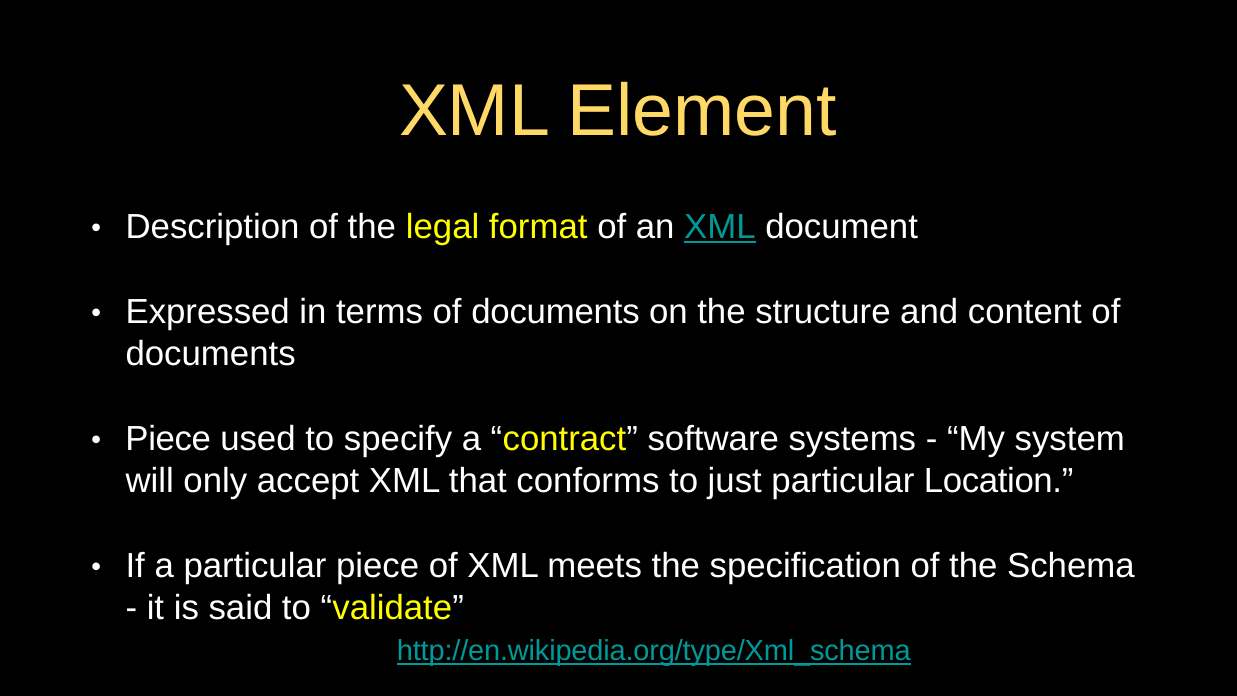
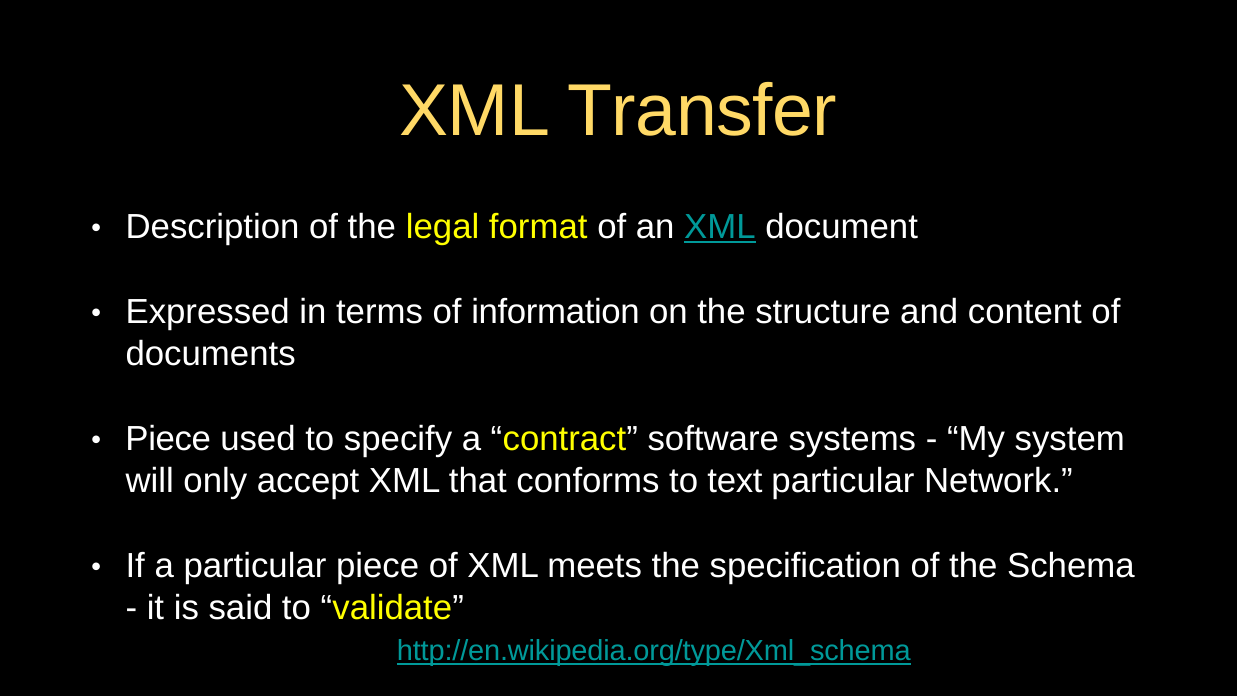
Element: Element -> Transfer
terms of documents: documents -> information
just: just -> text
Location: Location -> Network
